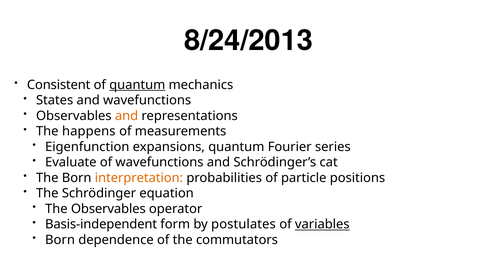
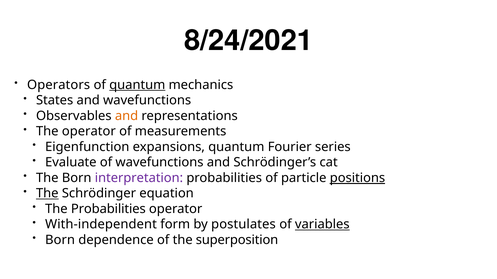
8/24/2013: 8/24/2013 -> 8/24/2021
Consistent: Consistent -> Operators
The happens: happens -> operator
interpretation colour: orange -> purple
positions underline: none -> present
The at (47, 194) underline: none -> present
The Observables: Observables -> Probabilities
Basis-independent: Basis-independent -> With-independent
commutators: commutators -> superposition
